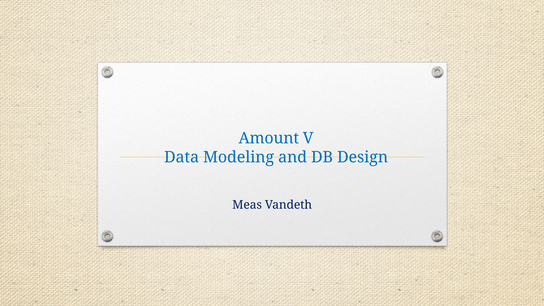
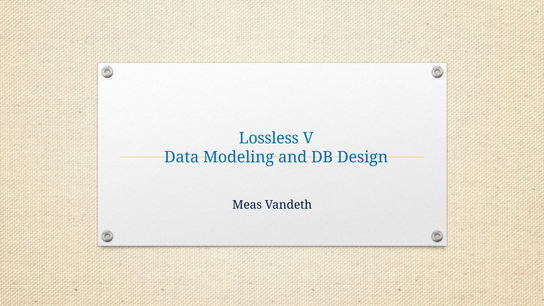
Amount: Amount -> Lossless
